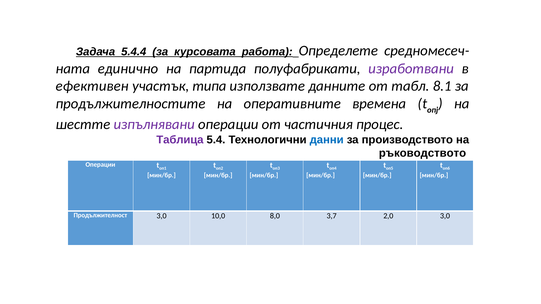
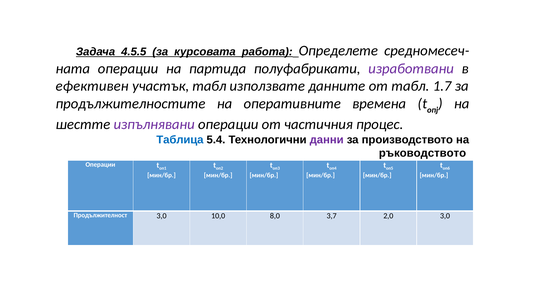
5.4.4: 5.4.4 -> 4.5.5
единично at (128, 69): единично -> операции
участък типа: типа -> табл
8.1: 8.1 -> 1.7
Таблица colour: purple -> blue
данни colour: blue -> purple
